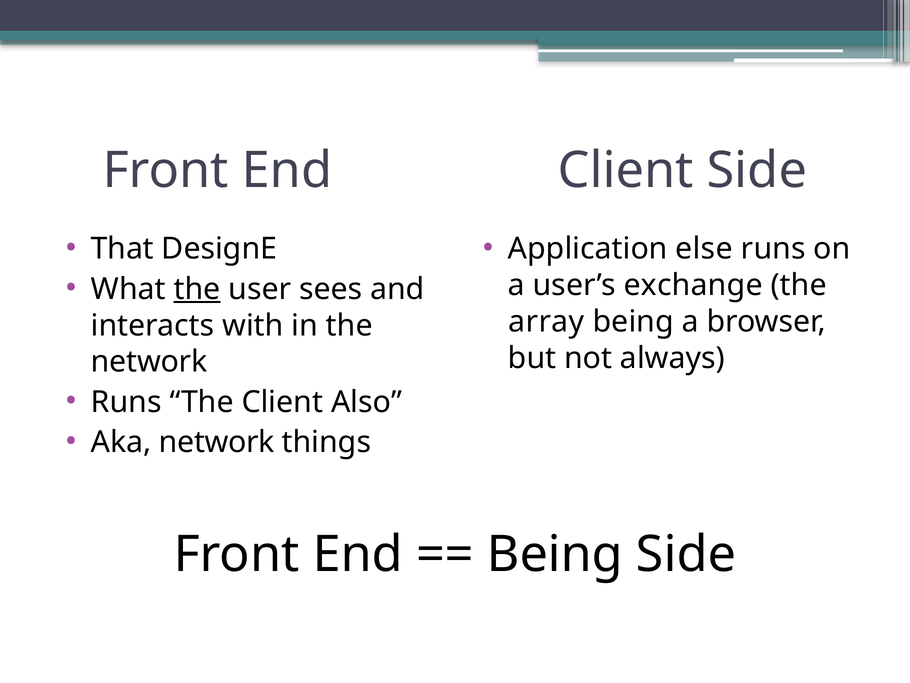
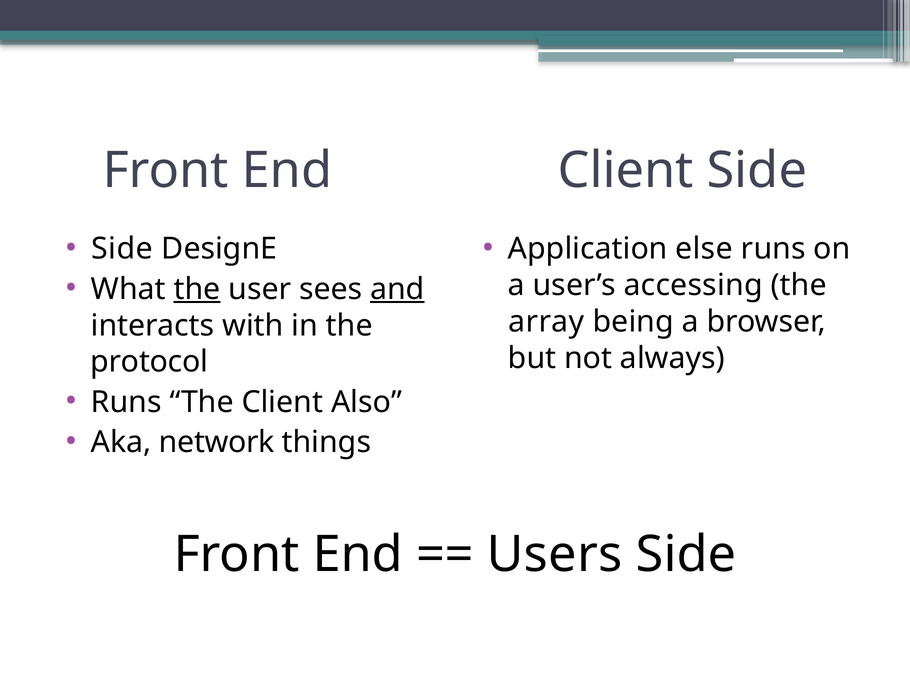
That at (122, 249): That -> Side
exchange: exchange -> accessing
and underline: none -> present
network at (149, 362): network -> protocol
Being at (555, 554): Being -> Users
